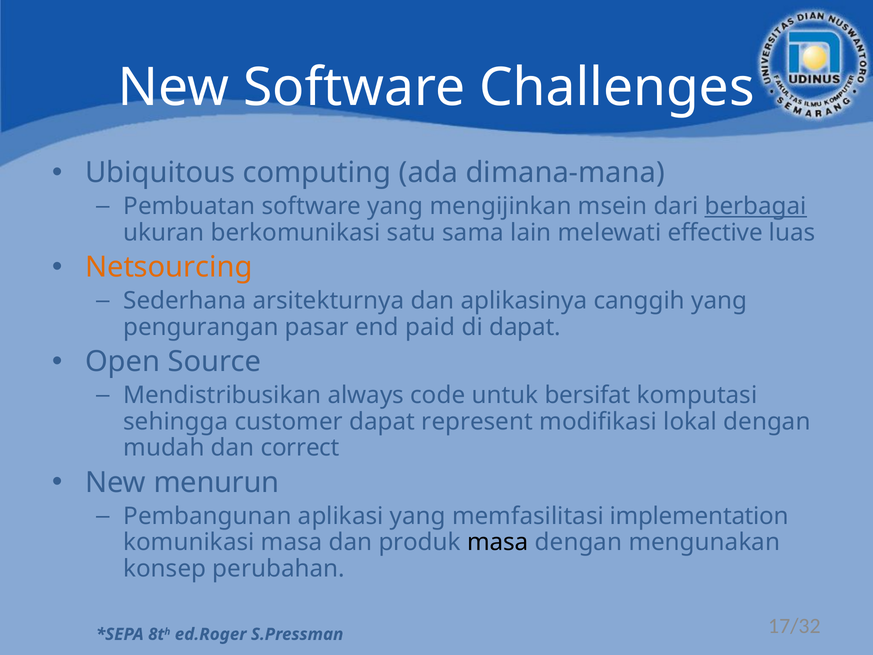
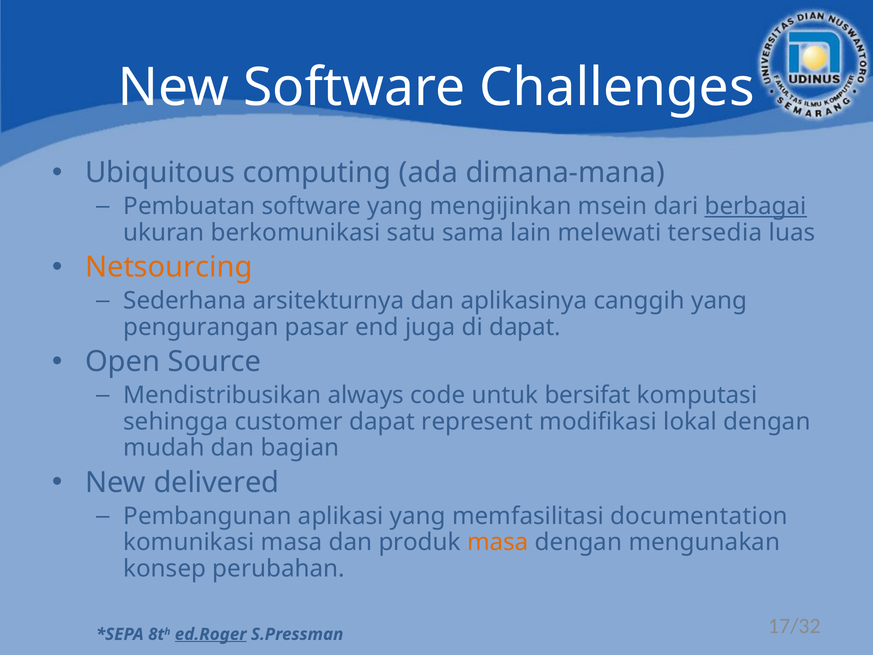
effective: effective -> tersedia
paid: paid -> juga
correct: correct -> bagian
menurun: menurun -> delivered
implementation: implementation -> documentation
masa at (498, 542) colour: black -> orange
ed.Roger underline: none -> present
